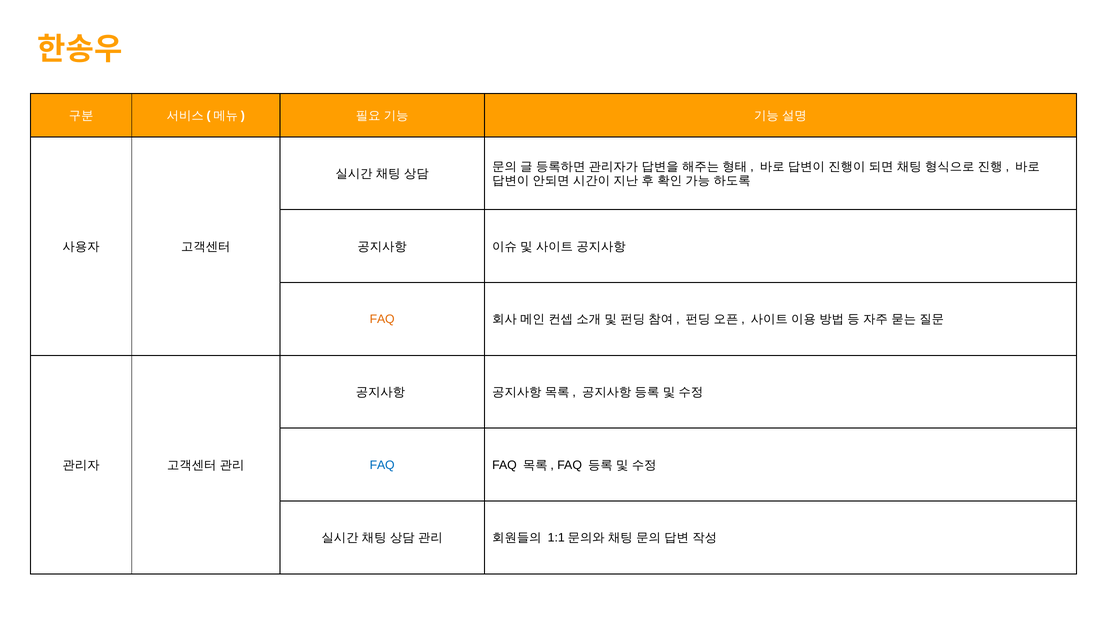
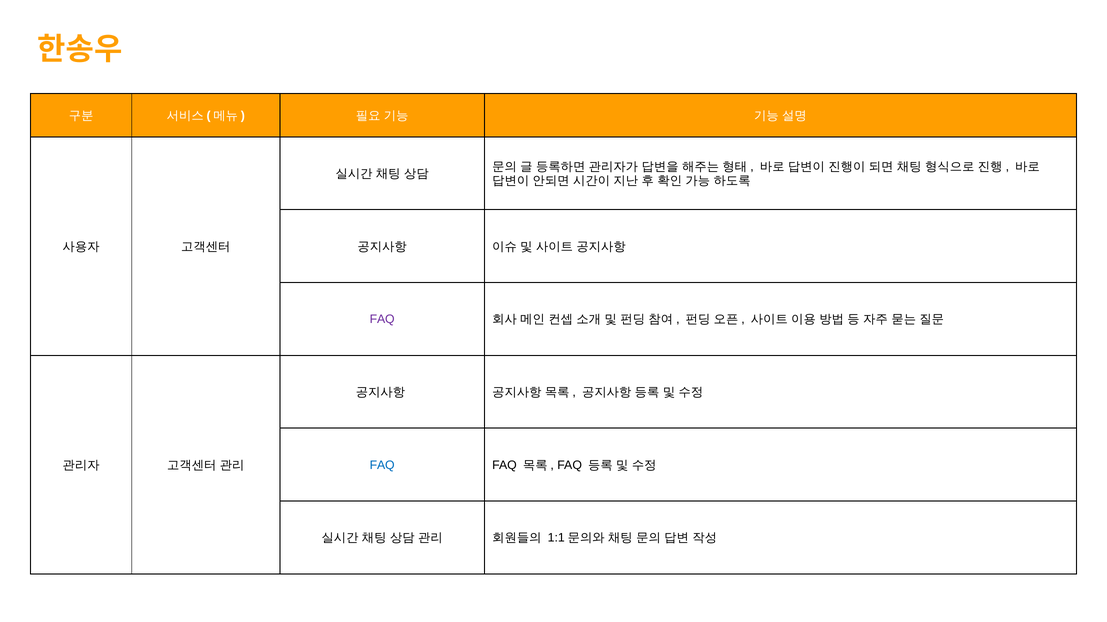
FAQ at (382, 320) colour: orange -> purple
